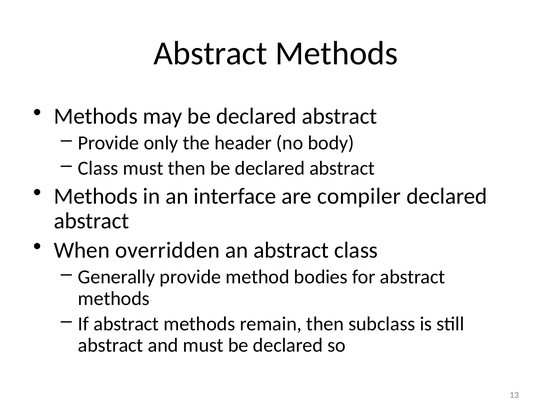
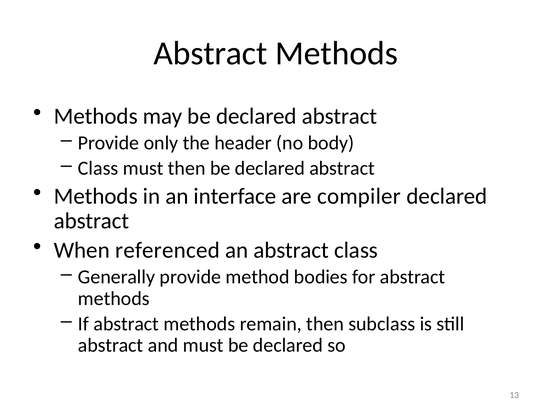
overridden: overridden -> referenced
